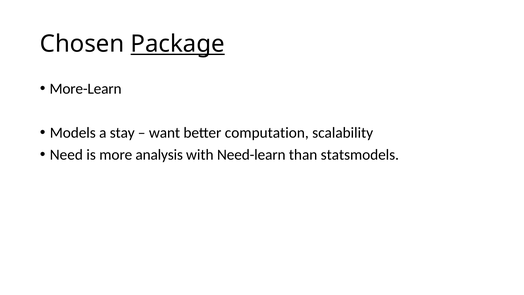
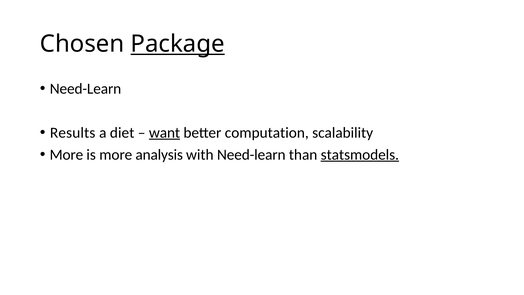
More-Learn at (86, 89): More-Learn -> Need-Learn
Models: Models -> Results
stay: stay -> diet
want underline: none -> present
Need at (66, 155): Need -> More
statsmodels underline: none -> present
